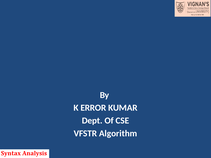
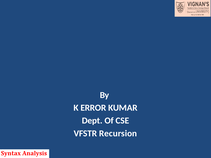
Algorithm: Algorithm -> Recursion
